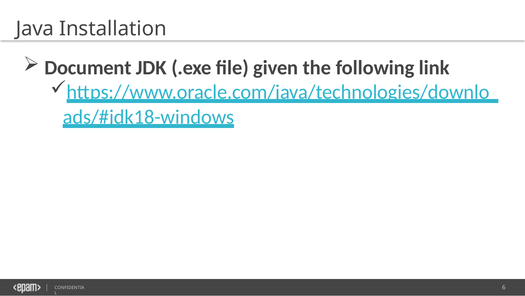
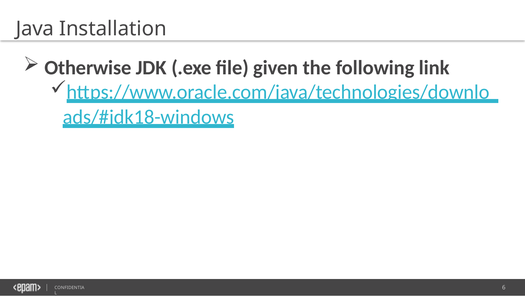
Document: Document -> Otherwise
